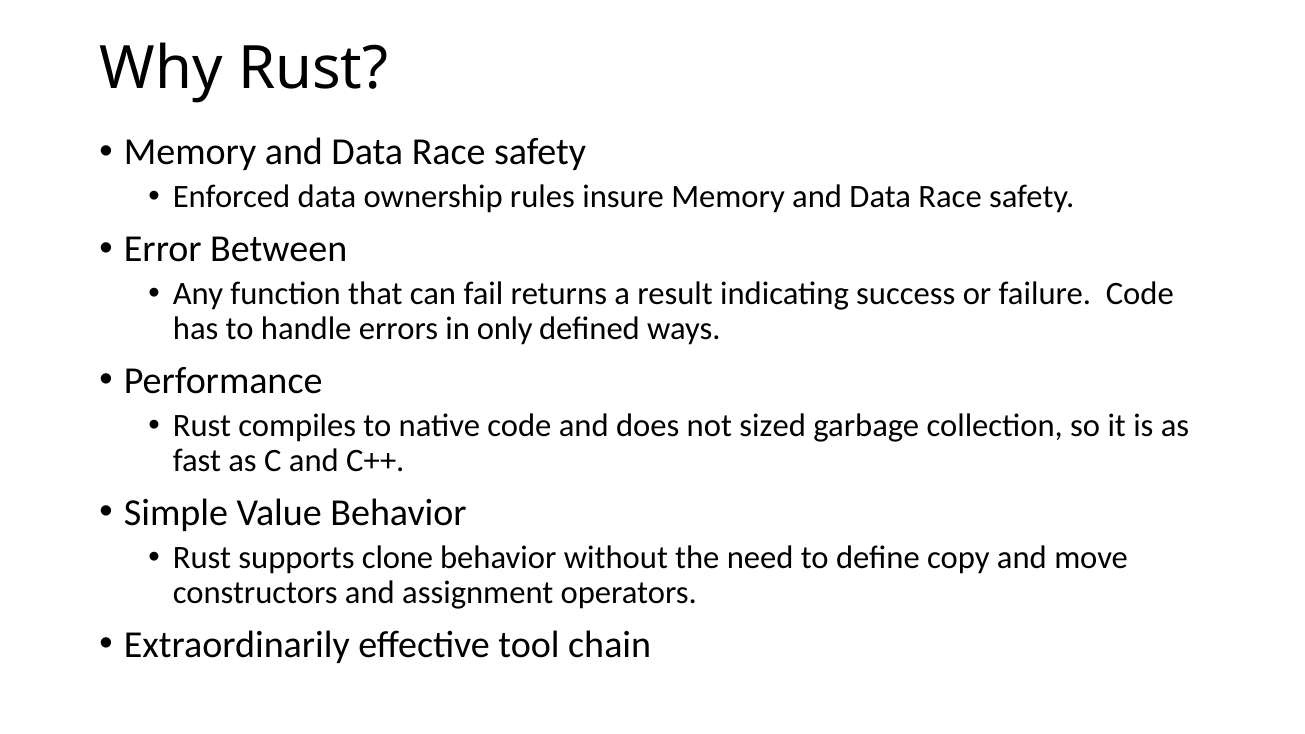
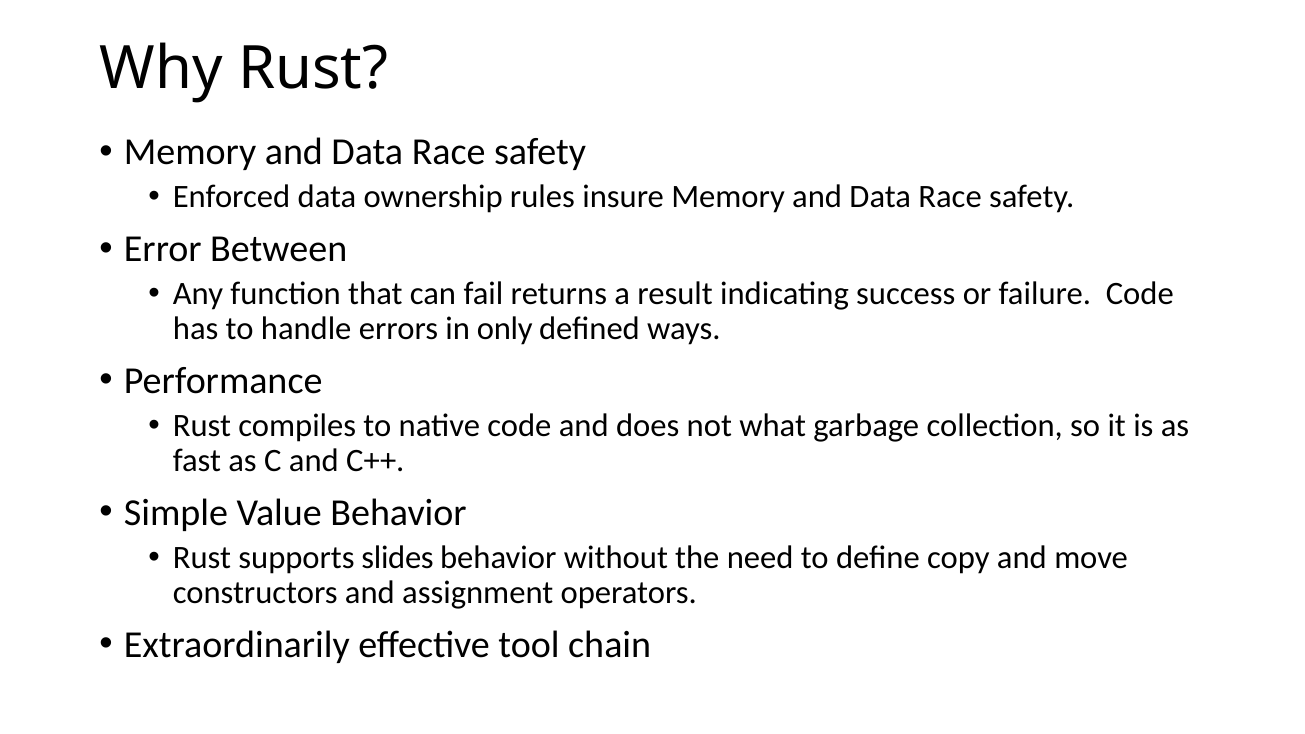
sized: sized -> what
clone: clone -> slides
